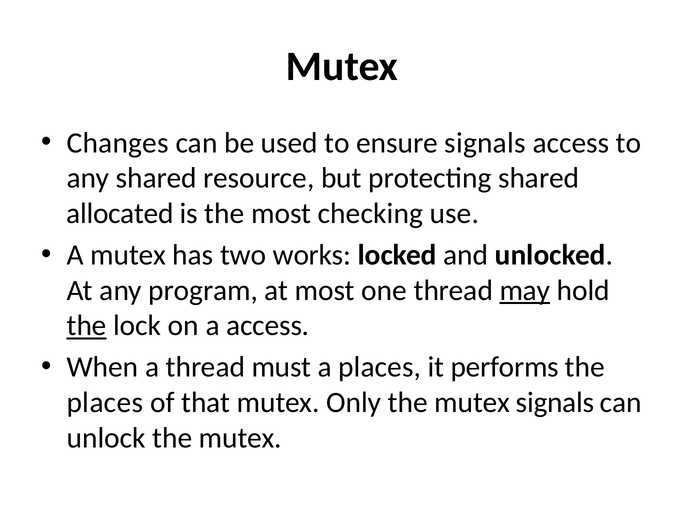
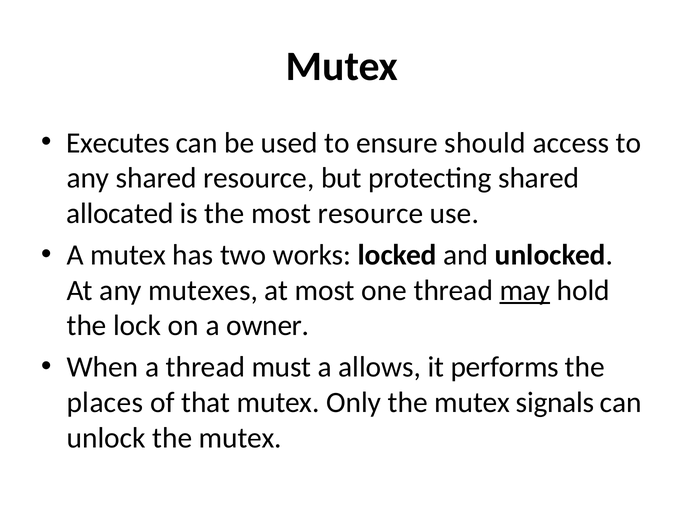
Changes: Changes -> Executes
ensure signals: signals -> should
most checking: checking -> resource
program: program -> mutexes
the at (87, 326) underline: present -> none
a access: access -> owner
a places: places -> allows
